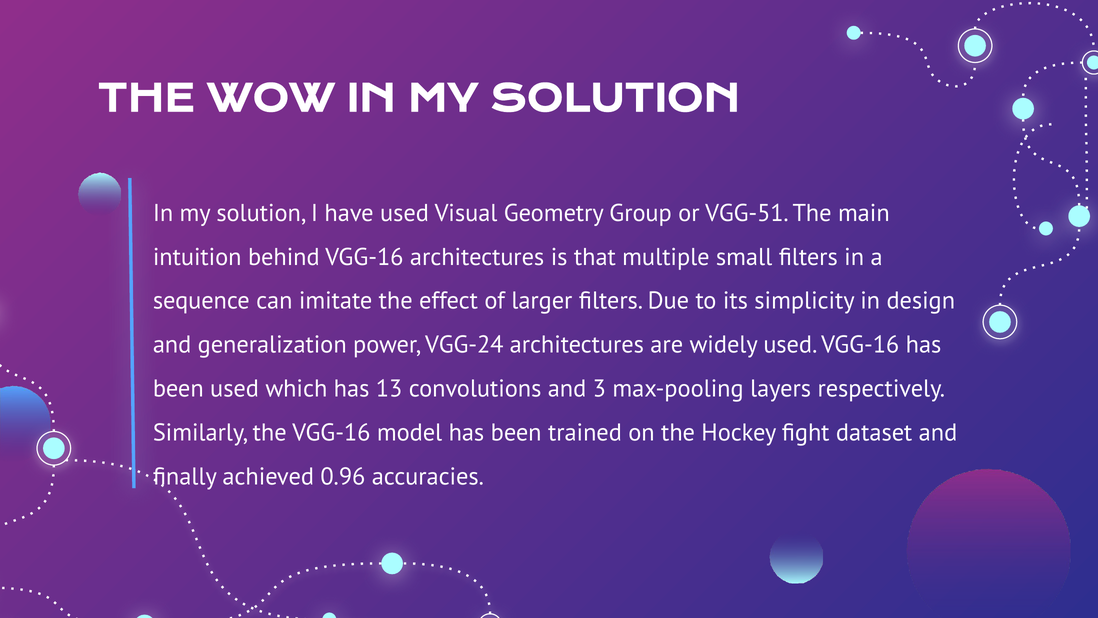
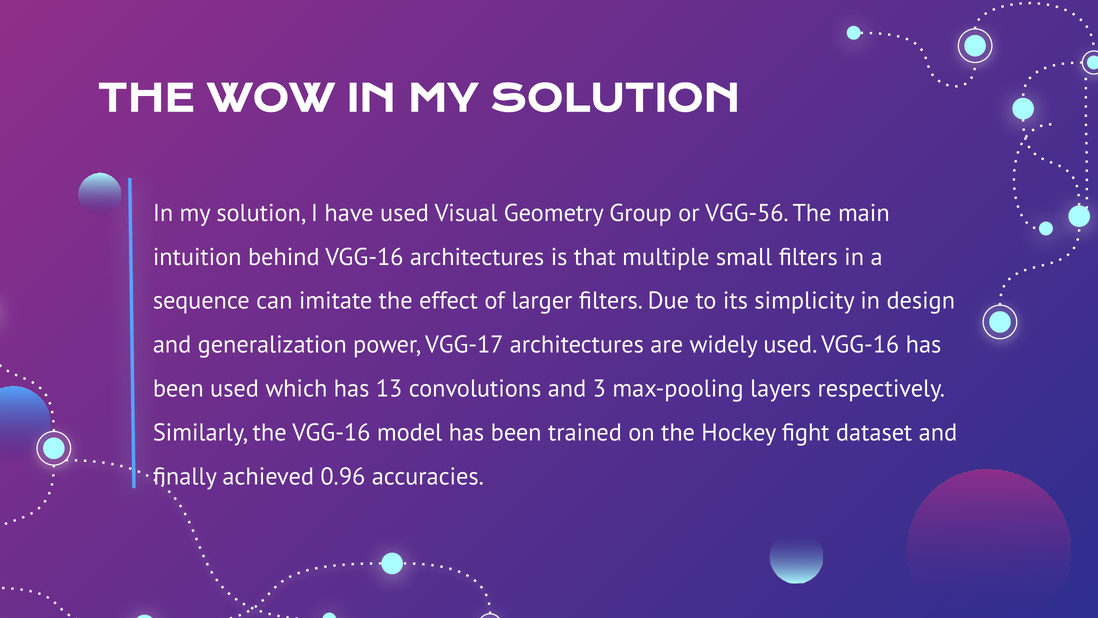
VGG-51: VGG-51 -> VGG-56
VGG-24: VGG-24 -> VGG-17
